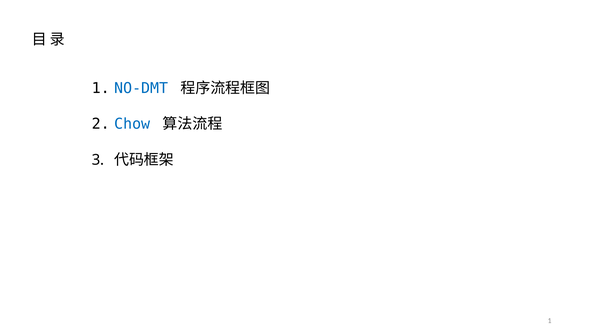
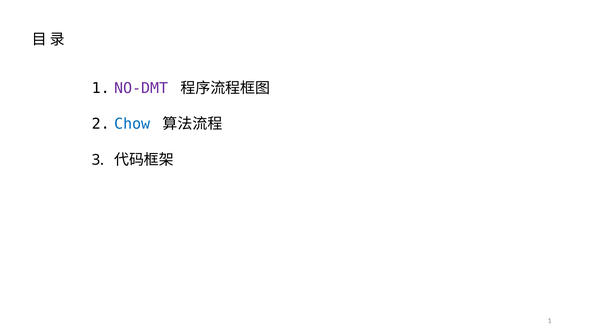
NO-DMT colour: blue -> purple
